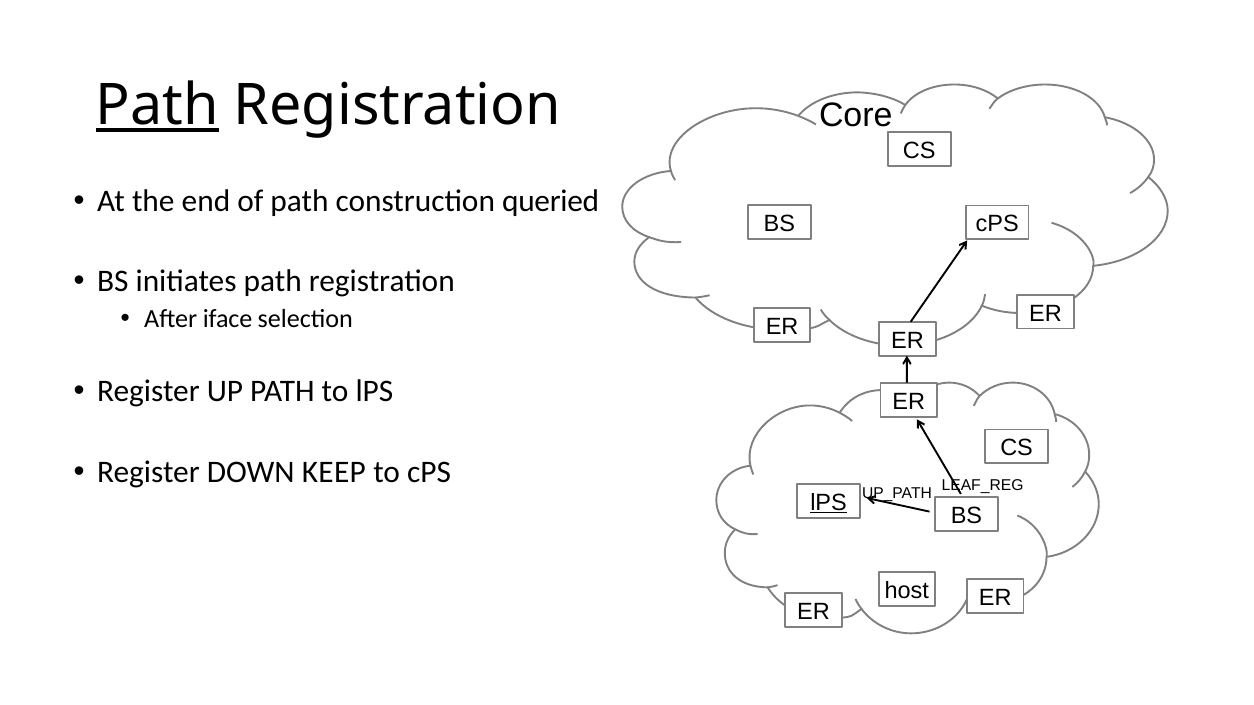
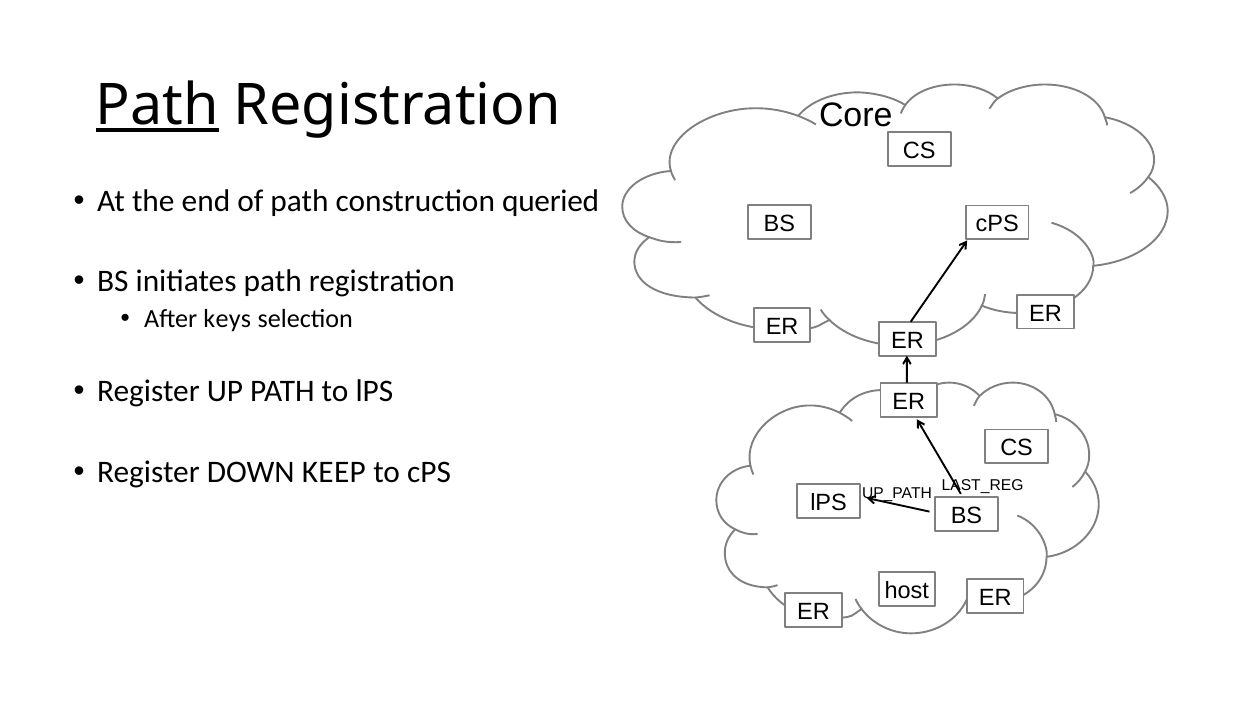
iface: iface -> keys
LEAF_REG: LEAF_REG -> LAST_REG
lPS at (829, 503) underline: present -> none
